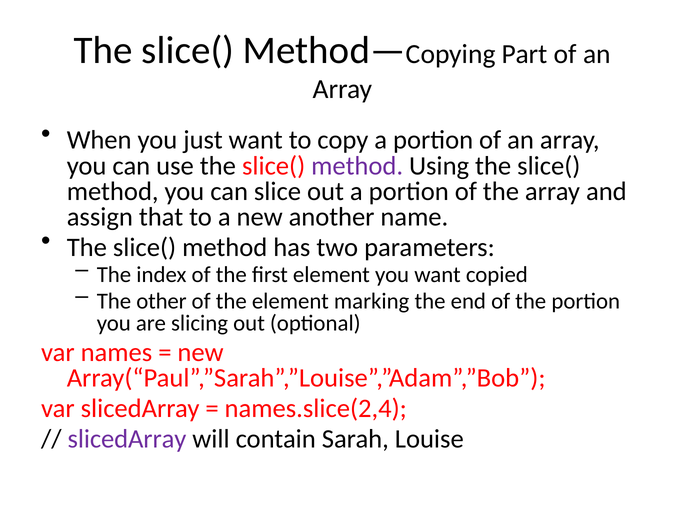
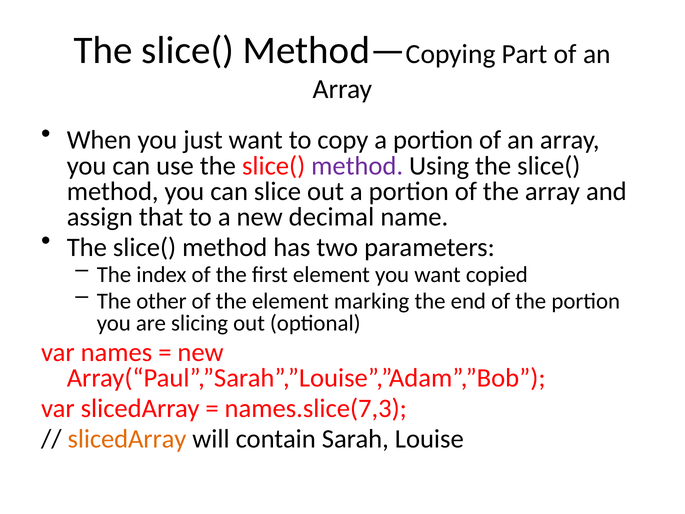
another: another -> decimal
names.slice(2,4: names.slice(2,4 -> names.slice(7,3
slicedArray at (127, 439) colour: purple -> orange
